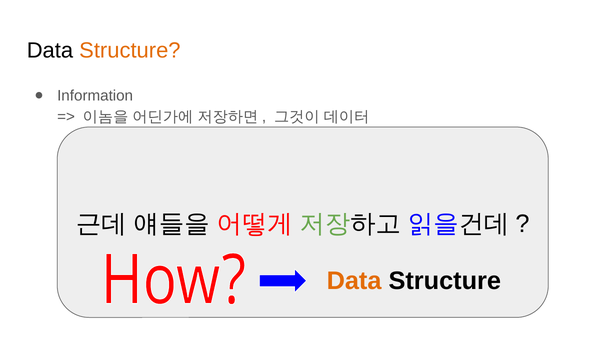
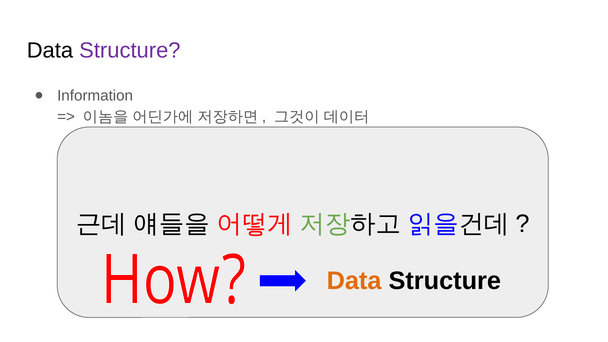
Structure at (130, 50) colour: orange -> purple
